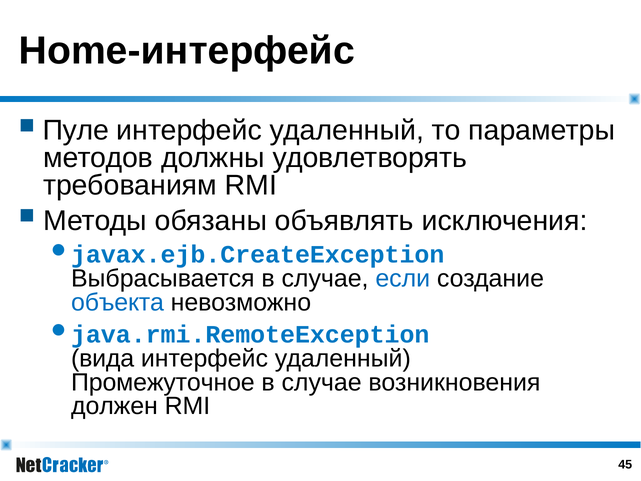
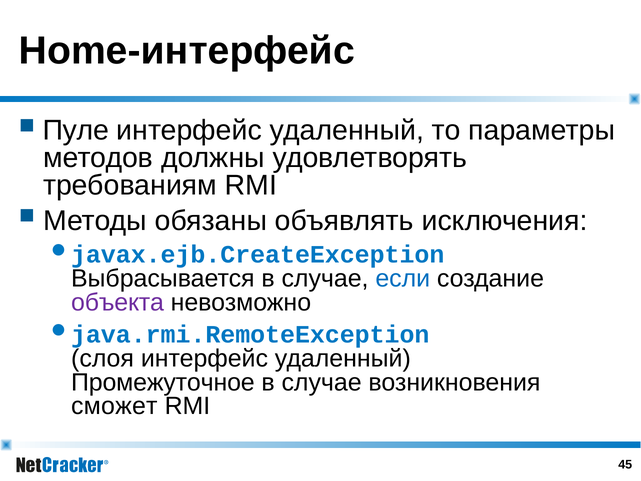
объекта colour: blue -> purple
вида: вида -> слоя
должен: должен -> сможет
